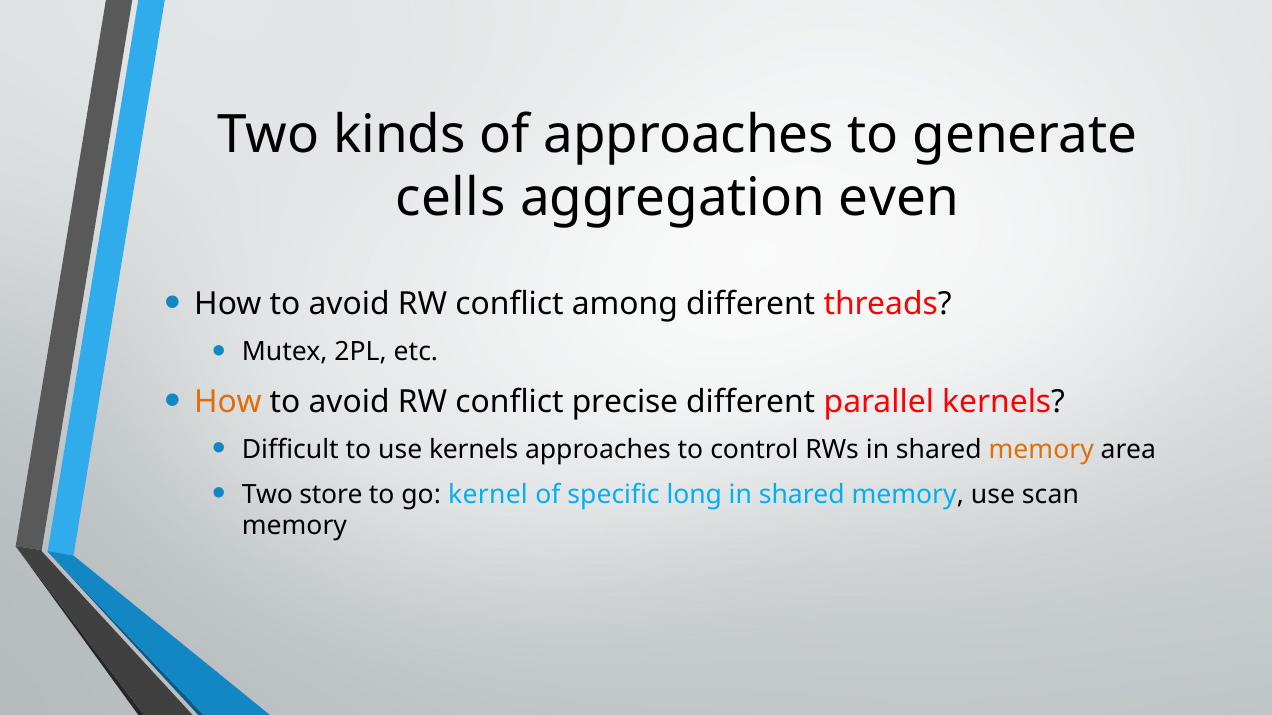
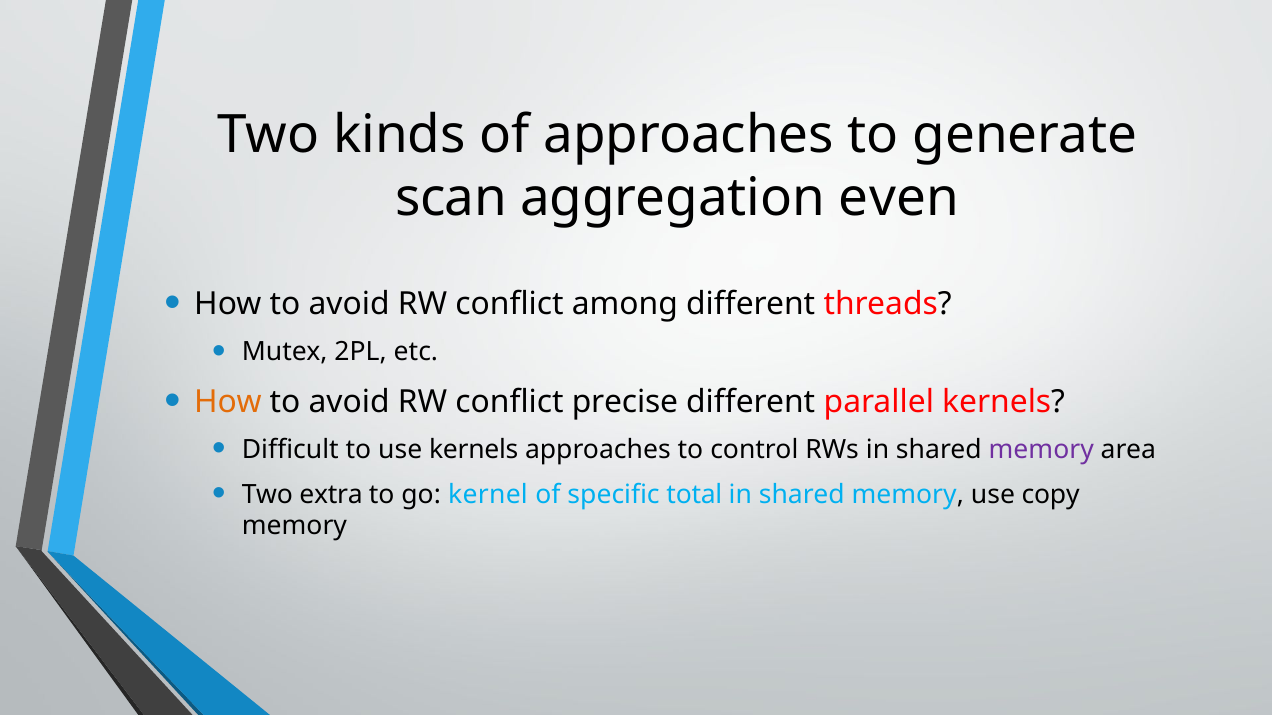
cells: cells -> scan
memory at (1041, 450) colour: orange -> purple
store: store -> extra
long: long -> total
scan: scan -> copy
